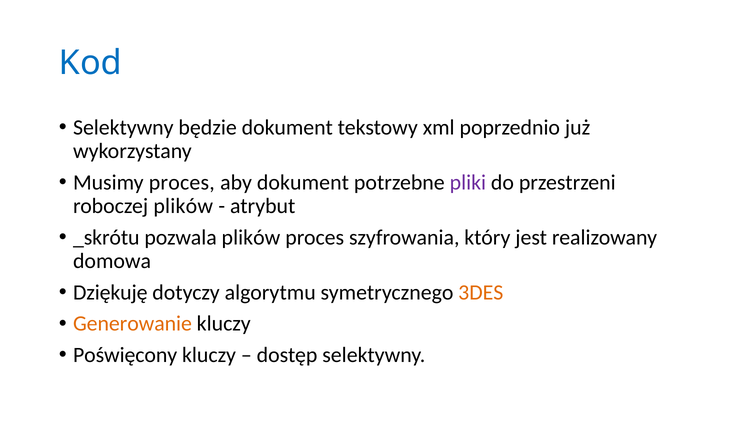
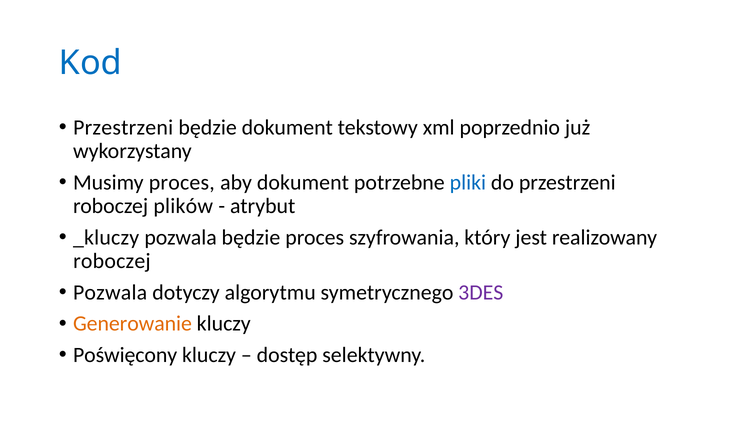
Selektywny at (123, 128): Selektywny -> Przestrzeni
pliki colour: purple -> blue
_skrótu: _skrótu -> _kluczy
pozwala plików: plików -> będzie
domowa at (112, 261): domowa -> roboczej
Dziękuję at (110, 293): Dziękuję -> Pozwala
3DES colour: orange -> purple
